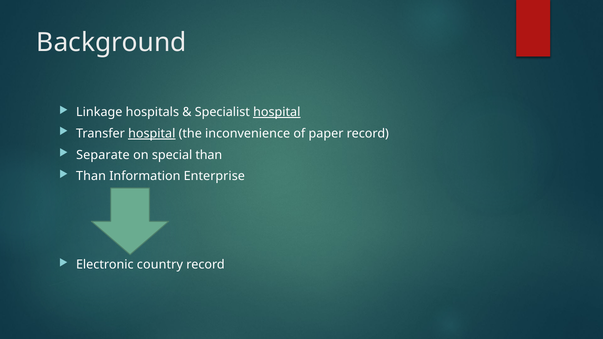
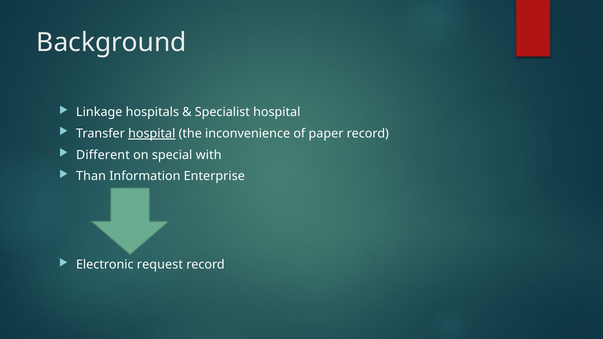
hospital at (277, 112) underline: present -> none
Separate: Separate -> Different
special than: than -> with
country: country -> request
